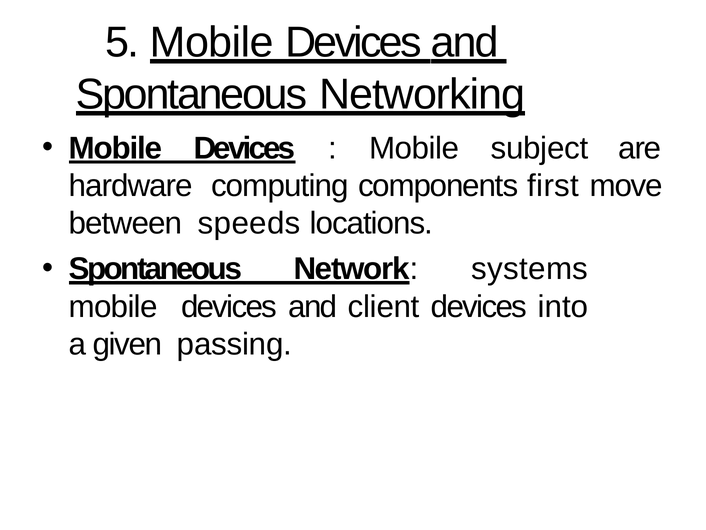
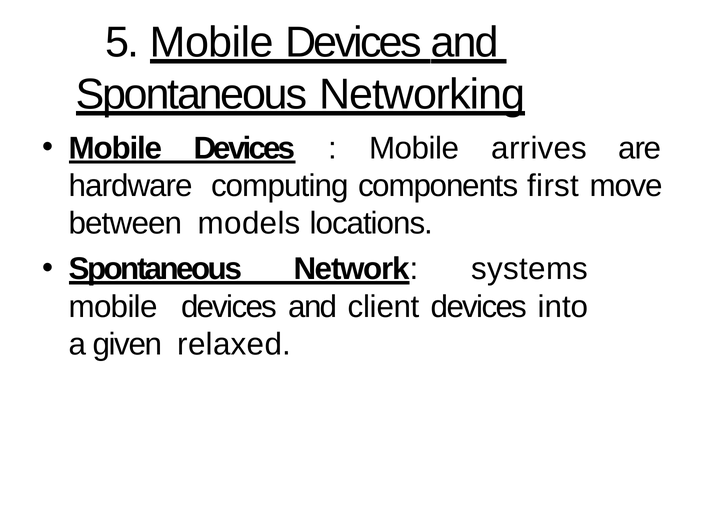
subject: subject -> arrives
speeds: speeds -> models
passing: passing -> relaxed
